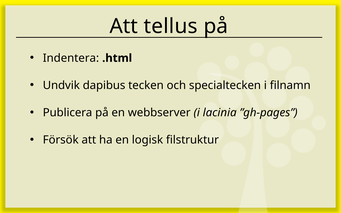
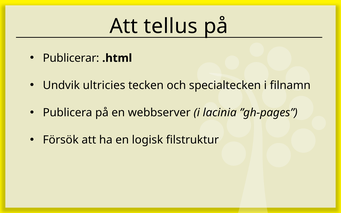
Indentera: Indentera -> Publicerar
dapibus: dapibus -> ultricies
